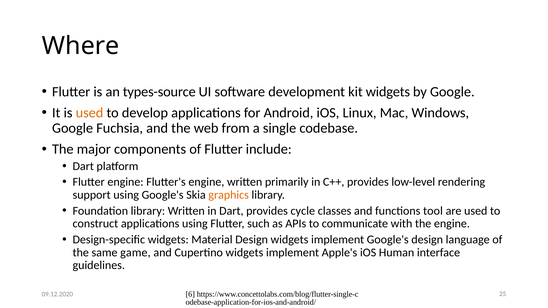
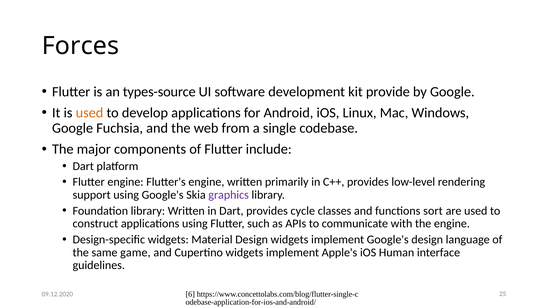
Where: Where -> Forces
kit widgets: widgets -> provide
graphics colour: orange -> purple
tool: tool -> sort
